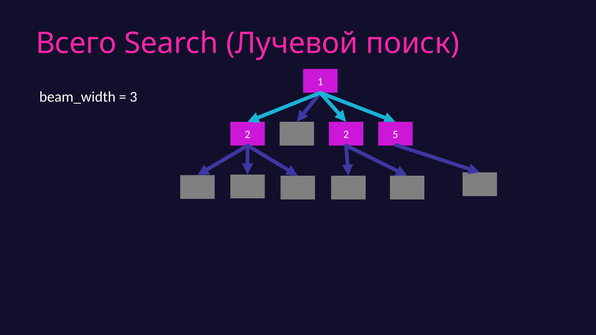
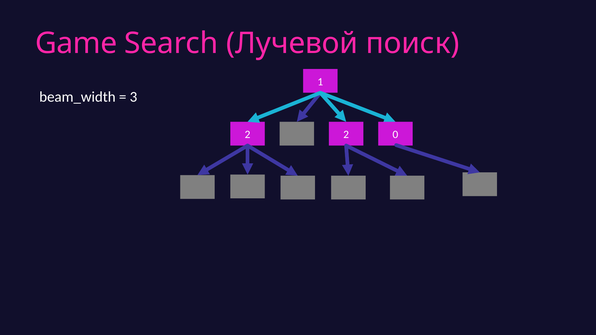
Всего: Всего -> Game
5: 5 -> 0
